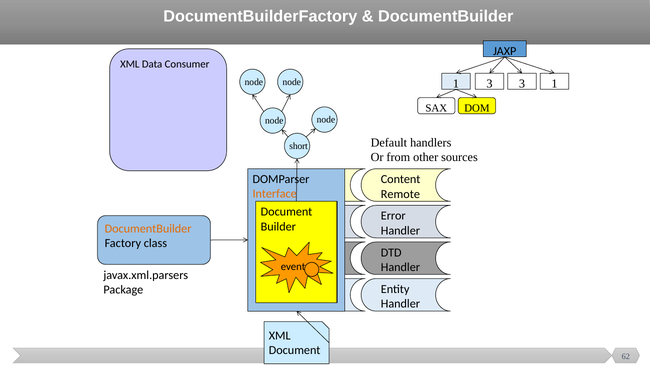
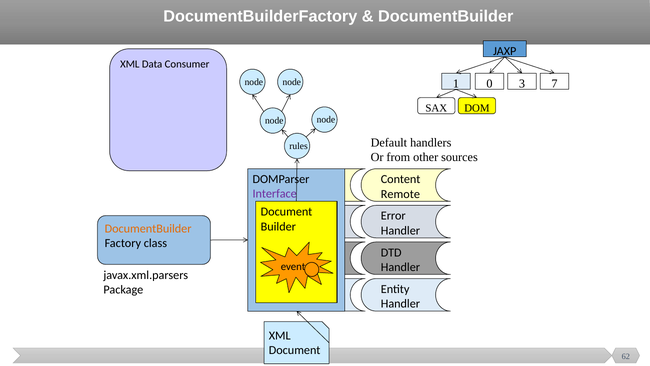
1 3: 3 -> 0
3 1: 1 -> 7
short: short -> rules
Interface colour: orange -> purple
